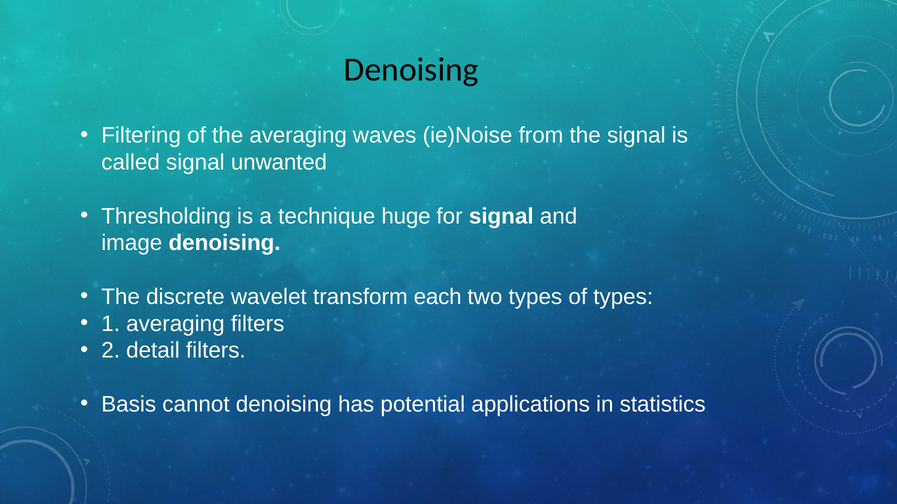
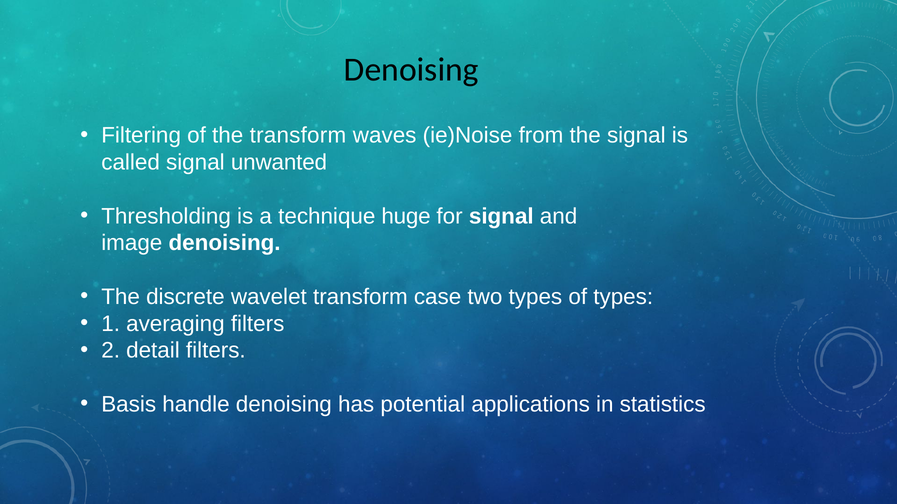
the averaging: averaging -> transform
each: each -> case
cannot: cannot -> handle
